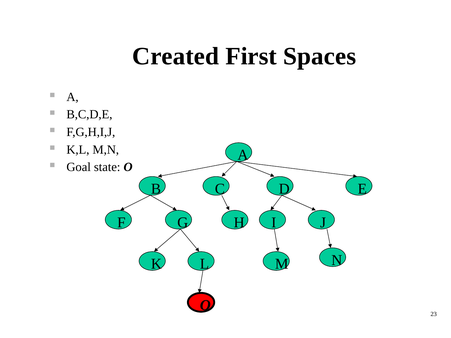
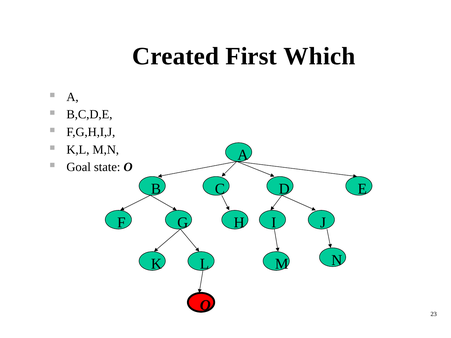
Spaces: Spaces -> Which
